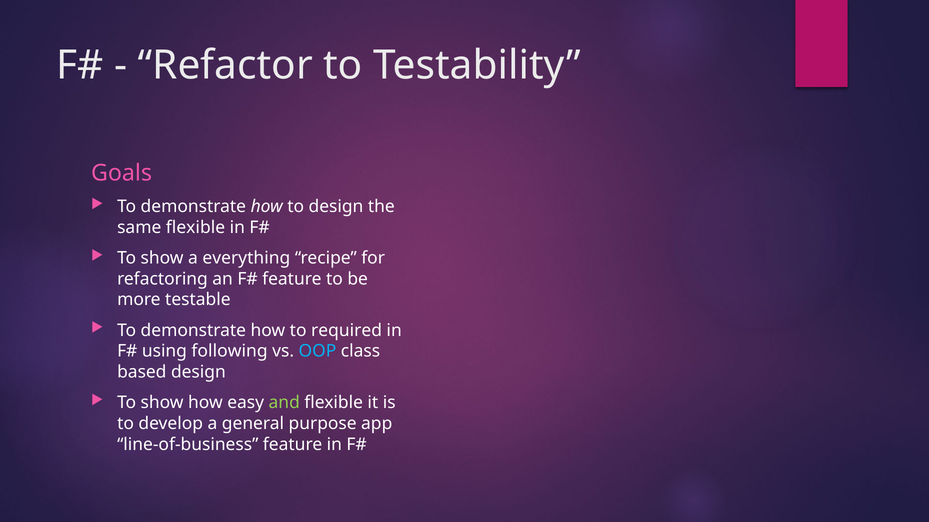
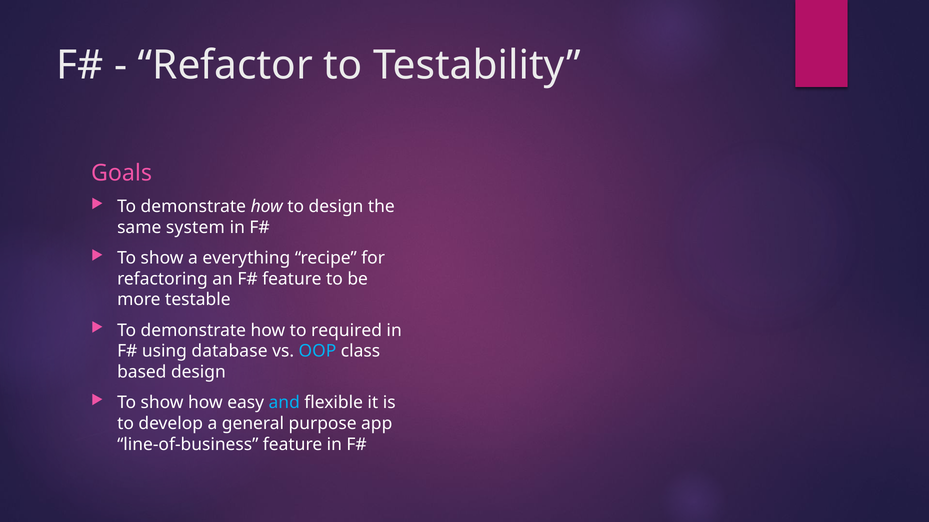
same flexible: flexible -> system
following: following -> database
and colour: light green -> light blue
